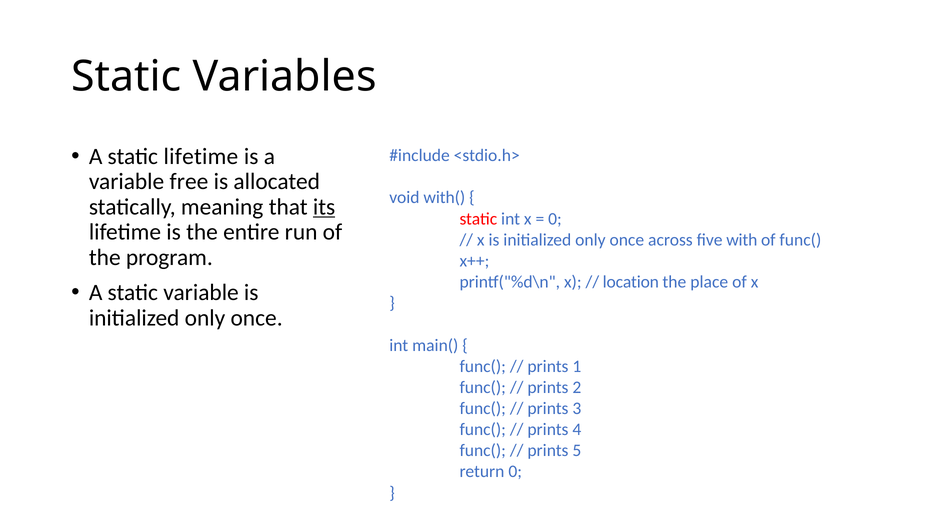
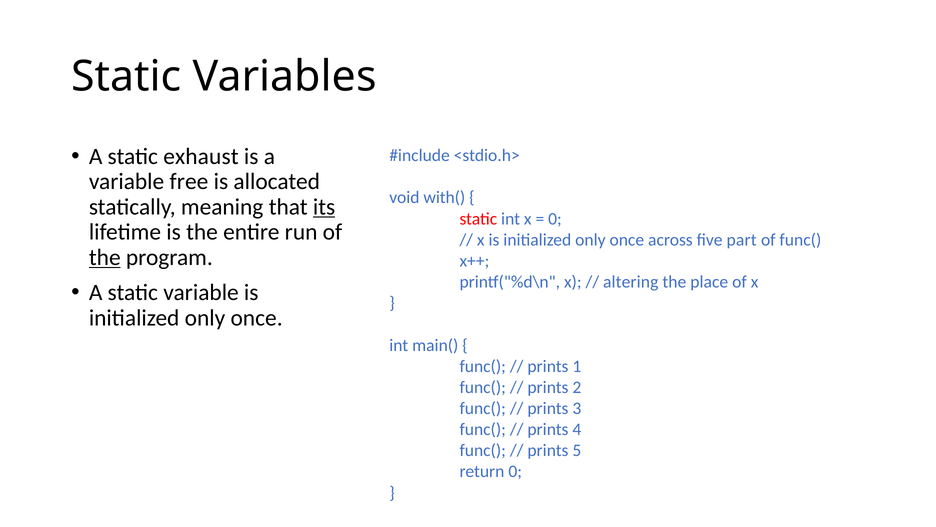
static lifetime: lifetime -> exhaust
with: with -> part
the at (105, 257) underline: none -> present
location: location -> altering
